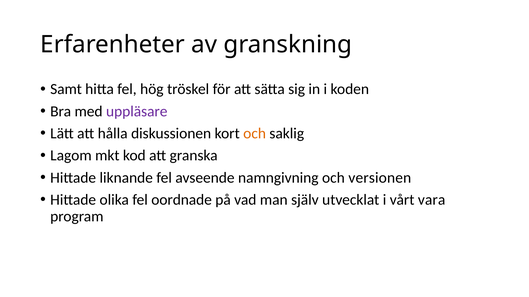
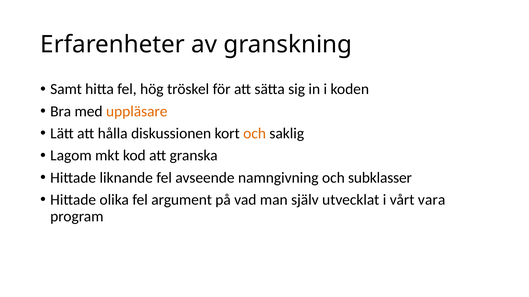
uppläsare colour: purple -> orange
versionen: versionen -> subklasser
oordnade: oordnade -> argument
